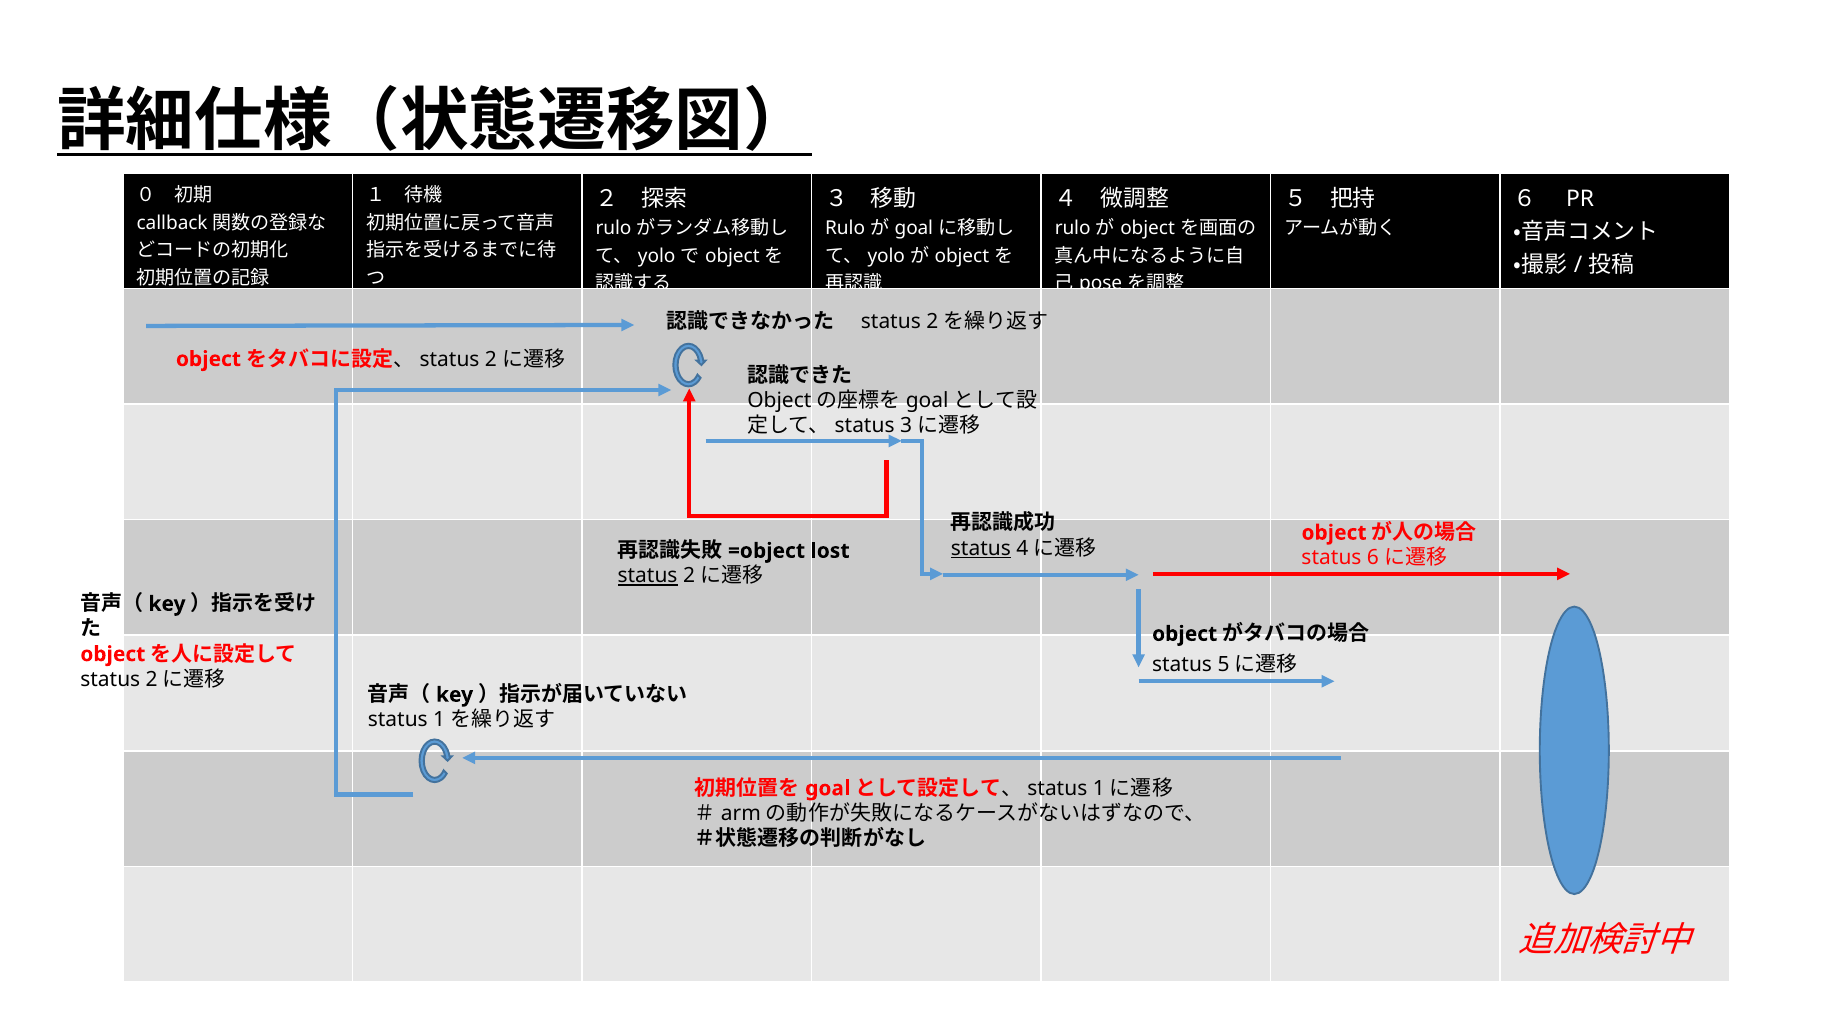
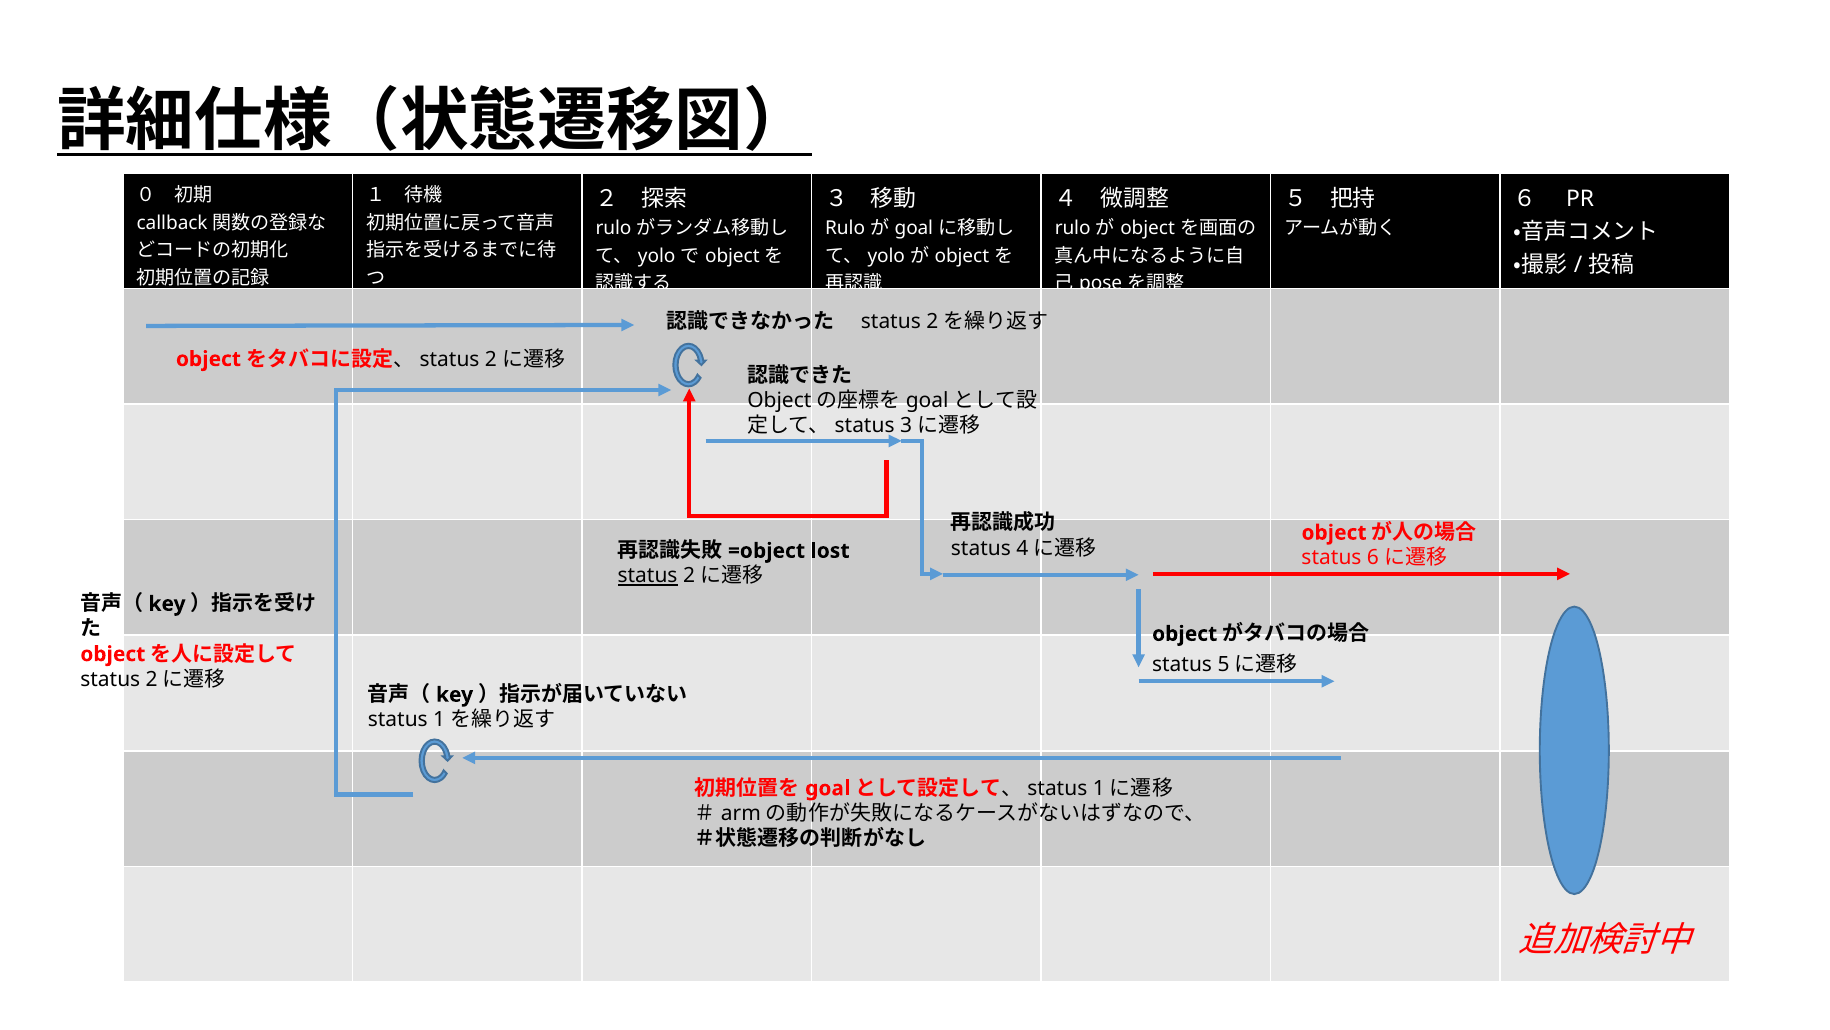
status at (981, 548) underline: present -> none
